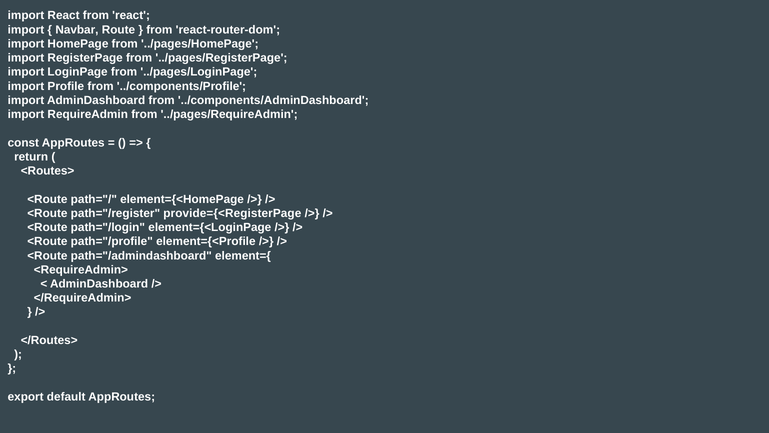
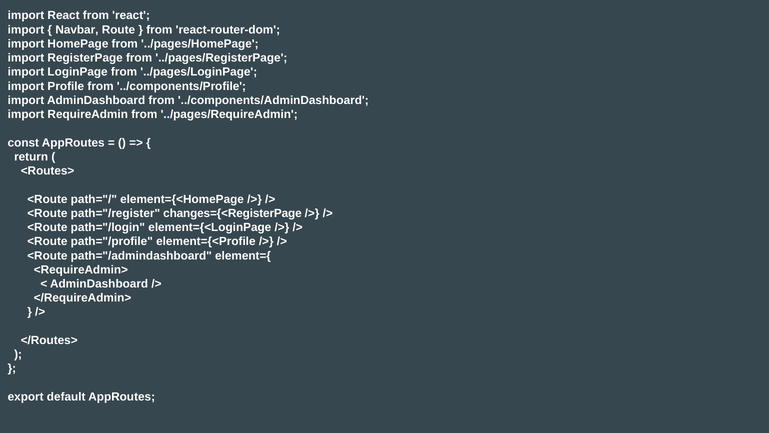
provide={<RegisterPage: provide={<RegisterPage -> changes={<RegisterPage
